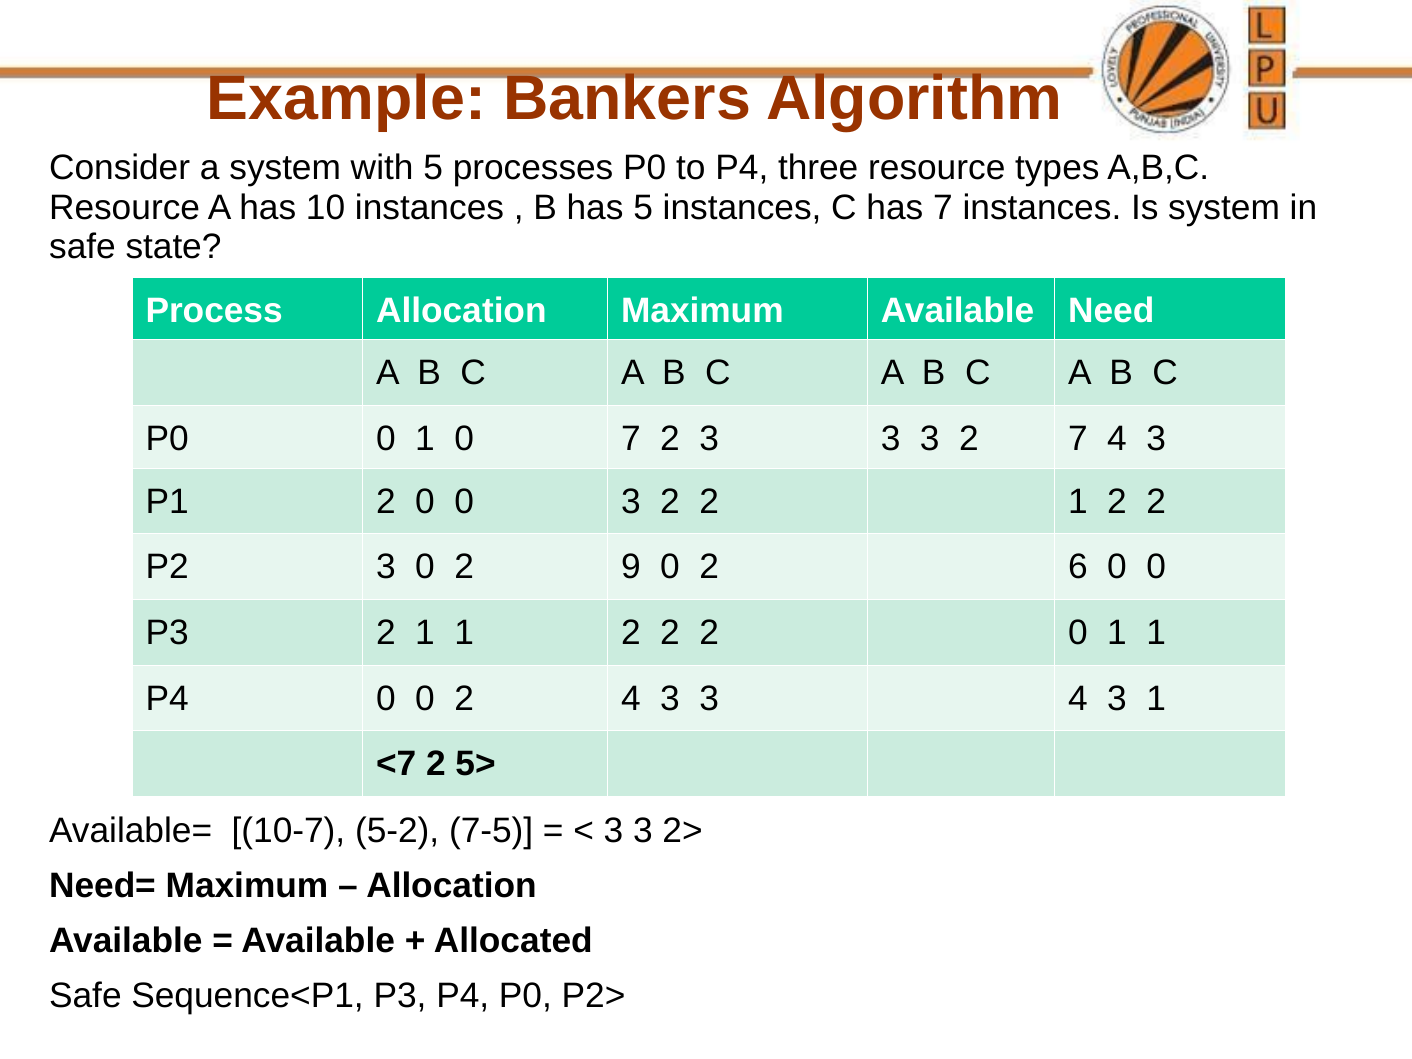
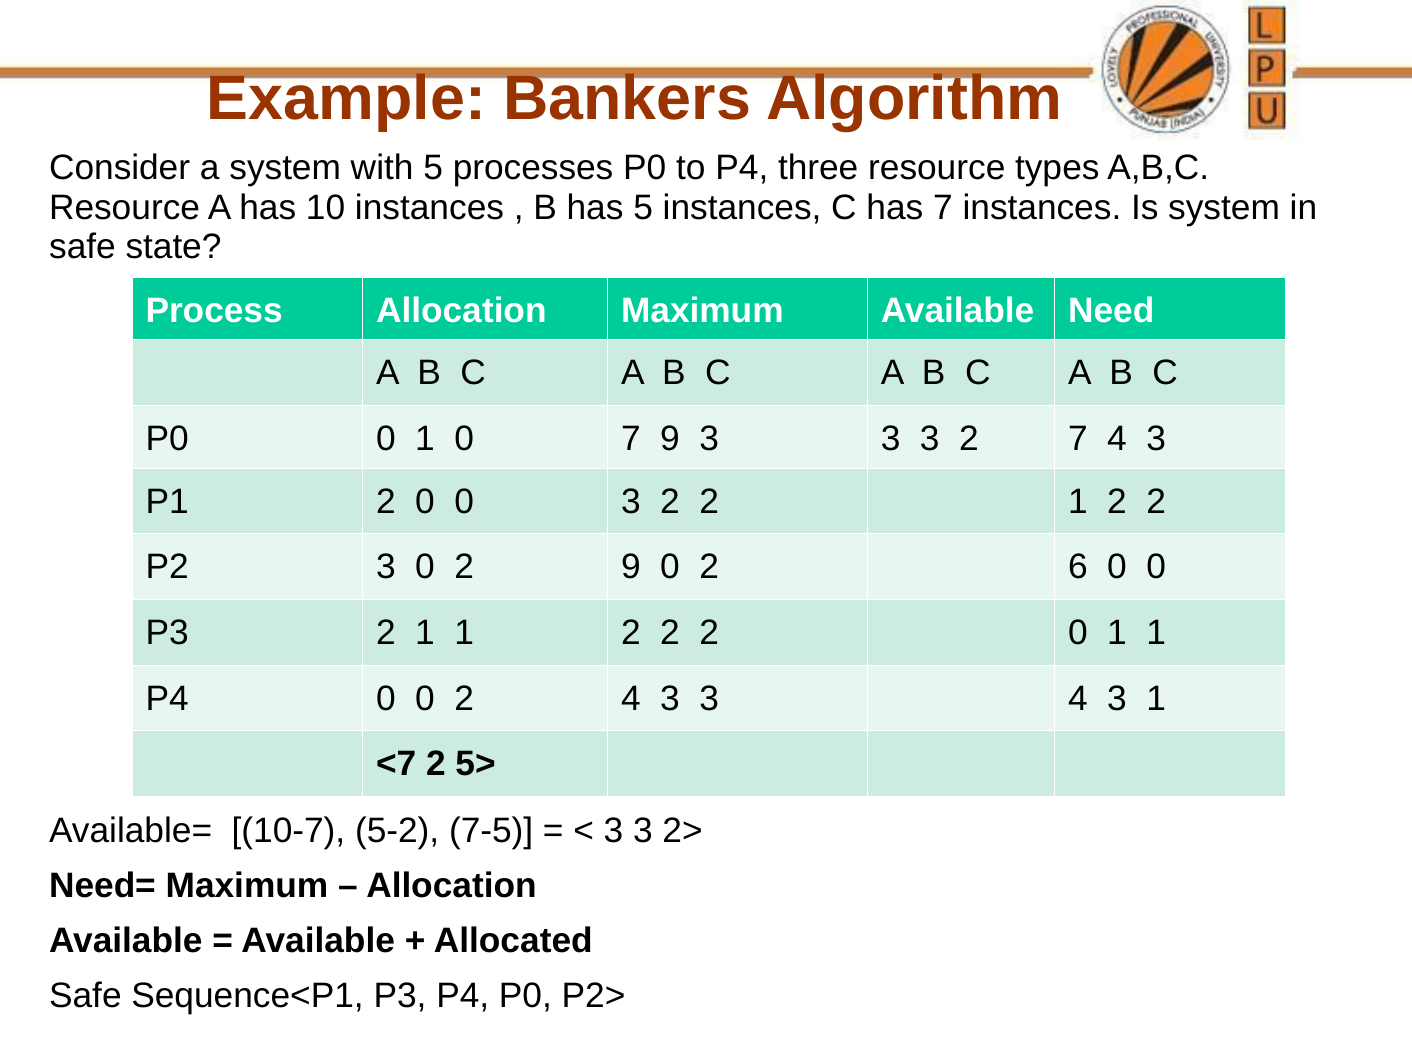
7 2: 2 -> 9
